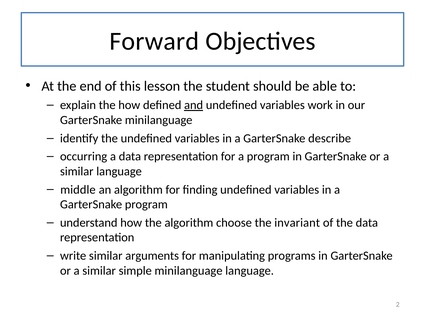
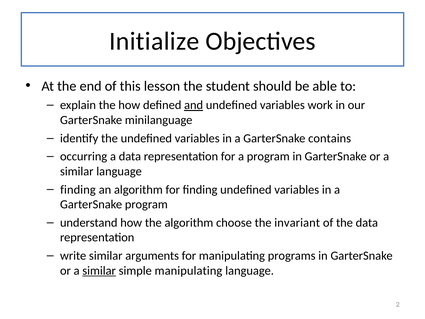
Forward: Forward -> Initialize
describe: describe -> contains
middle at (78, 189): middle -> finding
similar at (99, 270) underline: none -> present
simple minilanguage: minilanguage -> manipulating
